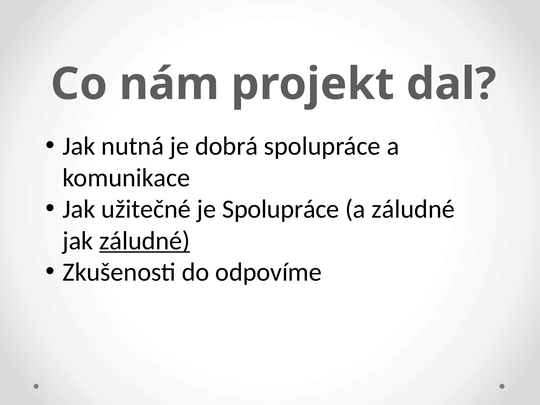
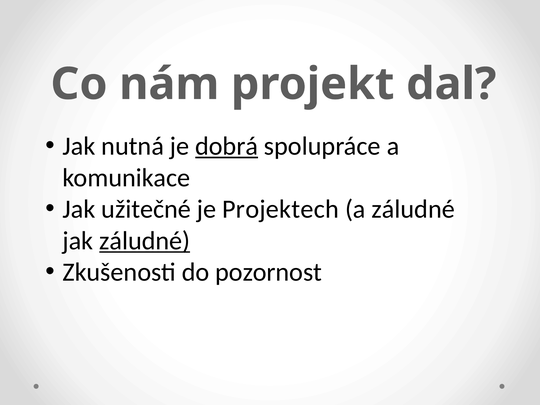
dobrá underline: none -> present
je Spolupráce: Spolupráce -> Projektech
odpovíme: odpovíme -> pozornost
